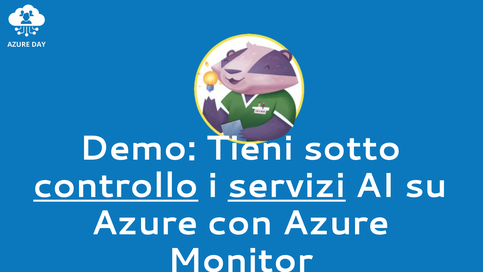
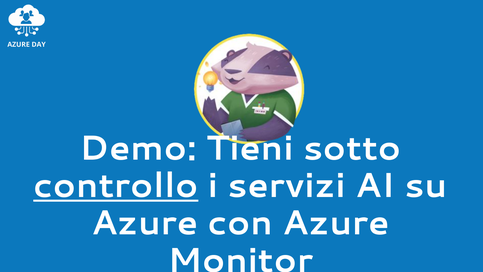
servizi underline: present -> none
